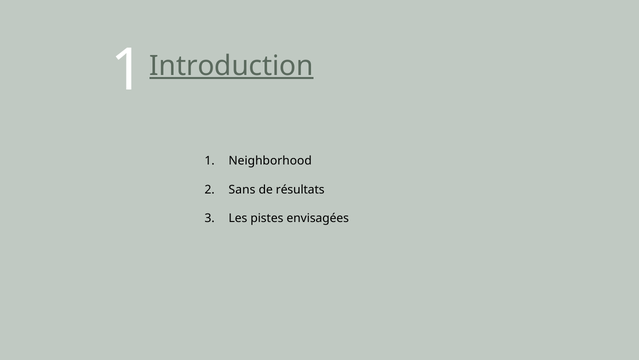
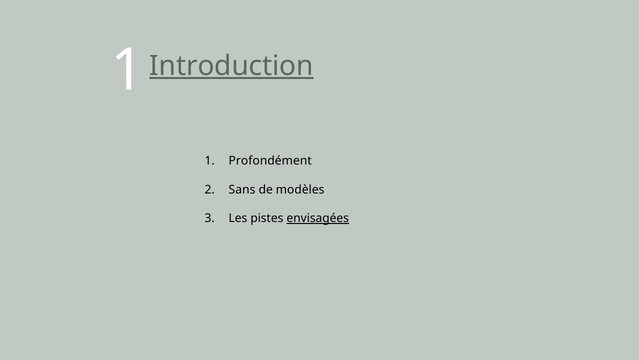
Neighborhood: Neighborhood -> Profondément
résultats: résultats -> modèles
envisagées underline: none -> present
